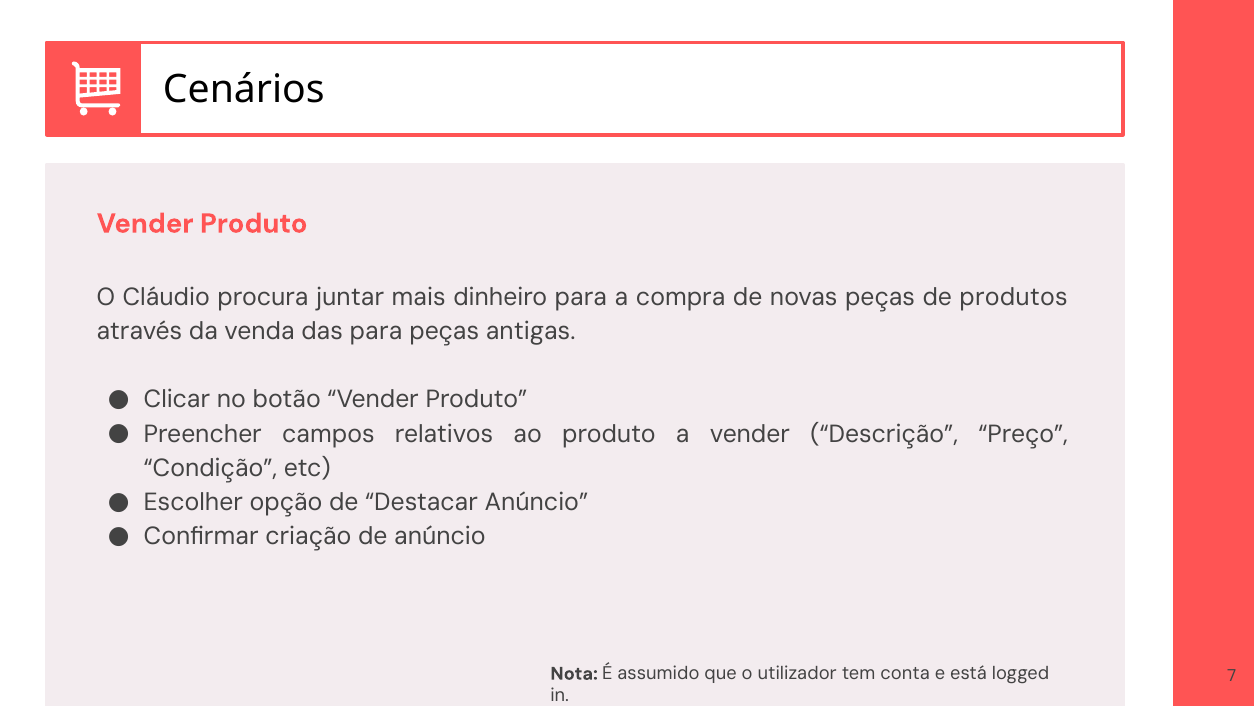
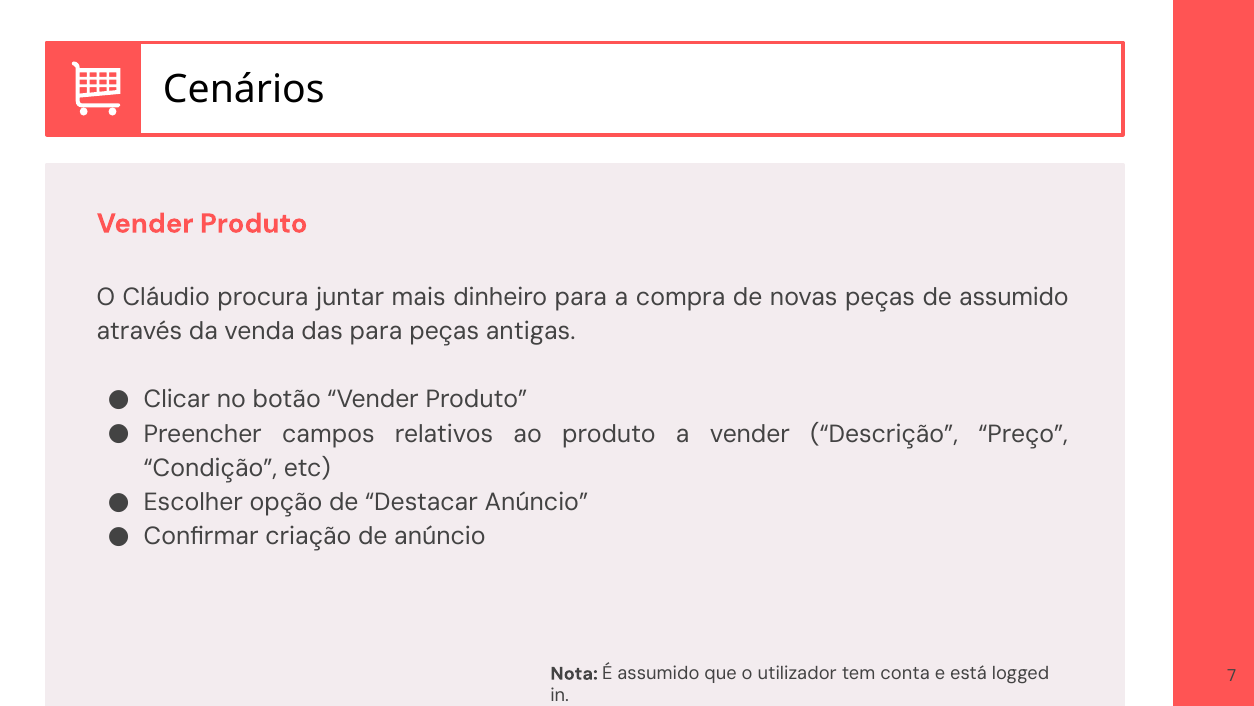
de produtos: produtos -> assumido
